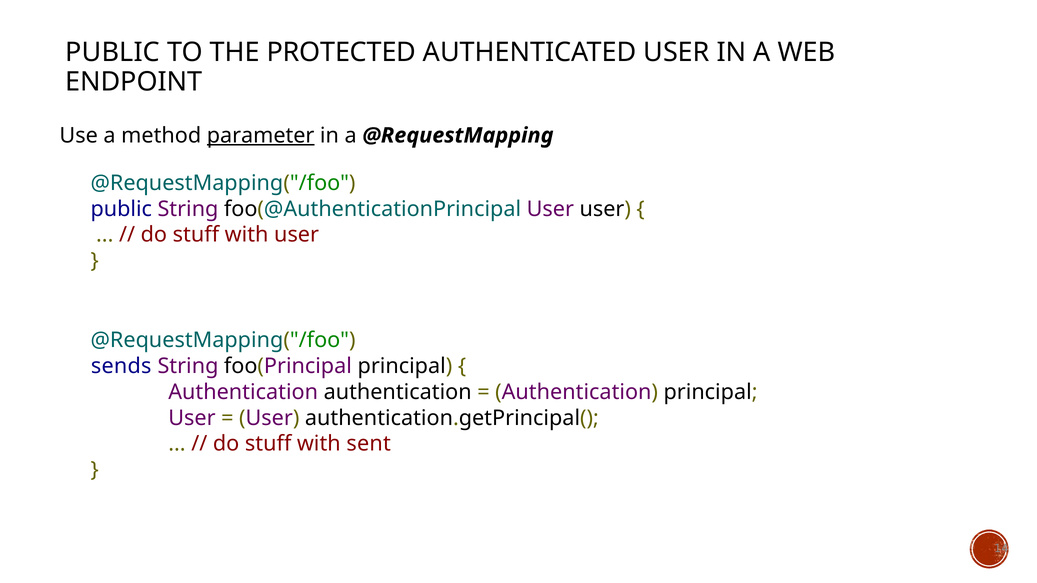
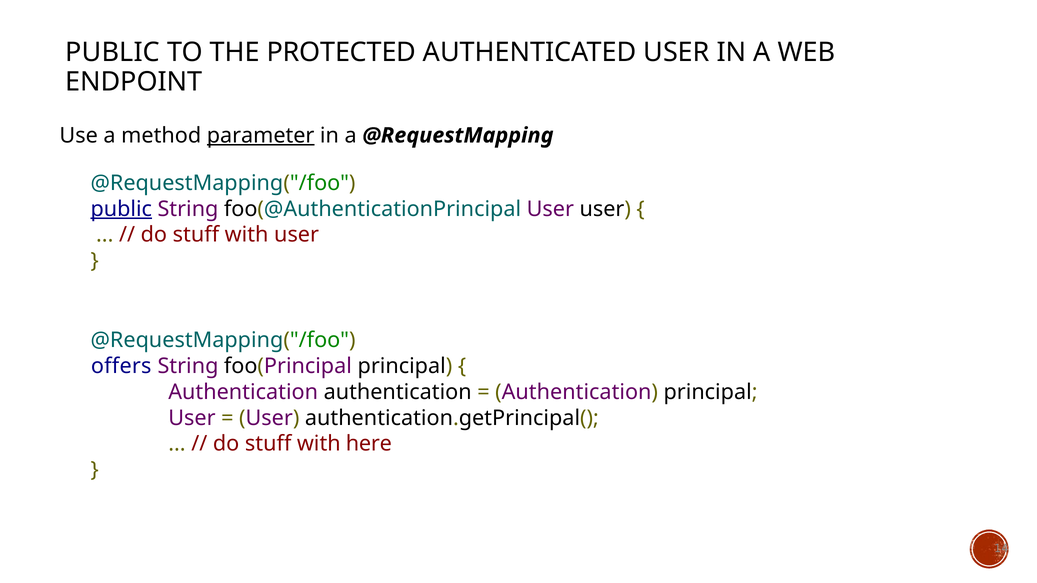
public at (121, 209) underline: none -> present
sends: sends -> offers
sent: sent -> here
